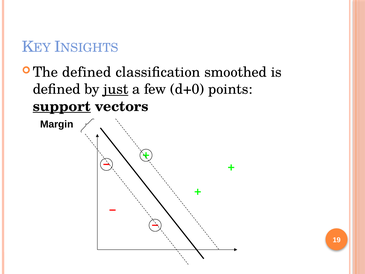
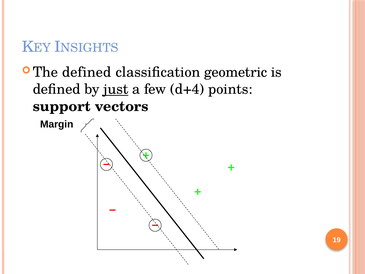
smoothed: smoothed -> geometric
d+0: d+0 -> d+4
support underline: present -> none
